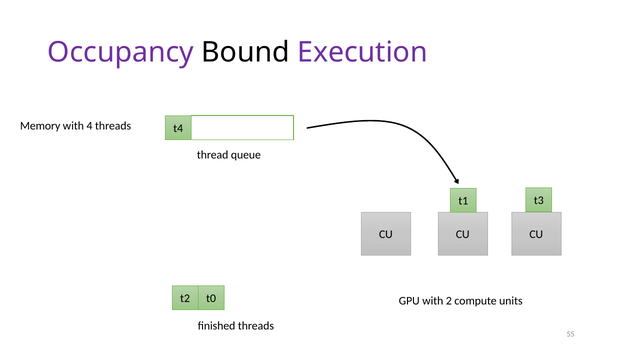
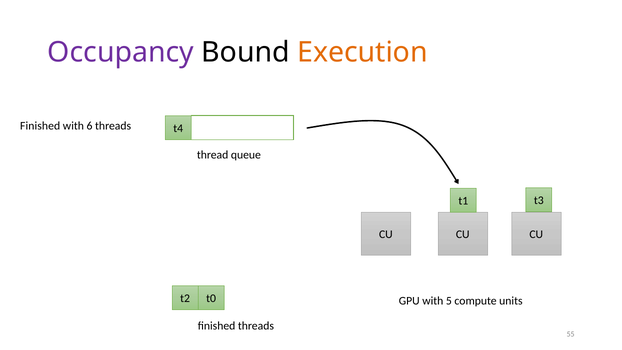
Execution colour: purple -> orange
Memory at (40, 126): Memory -> Finished
4: 4 -> 6
2: 2 -> 5
